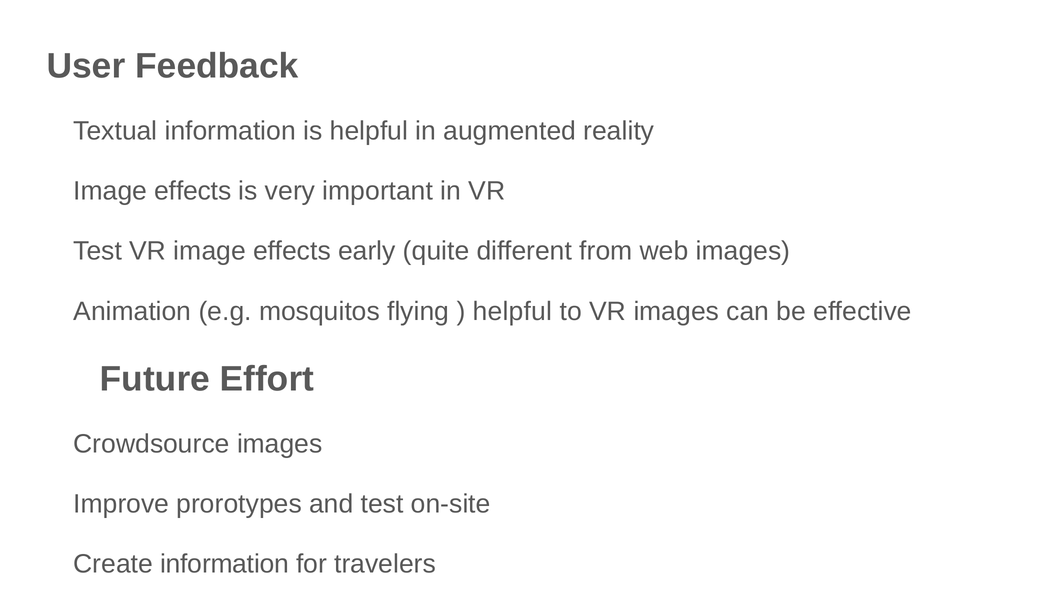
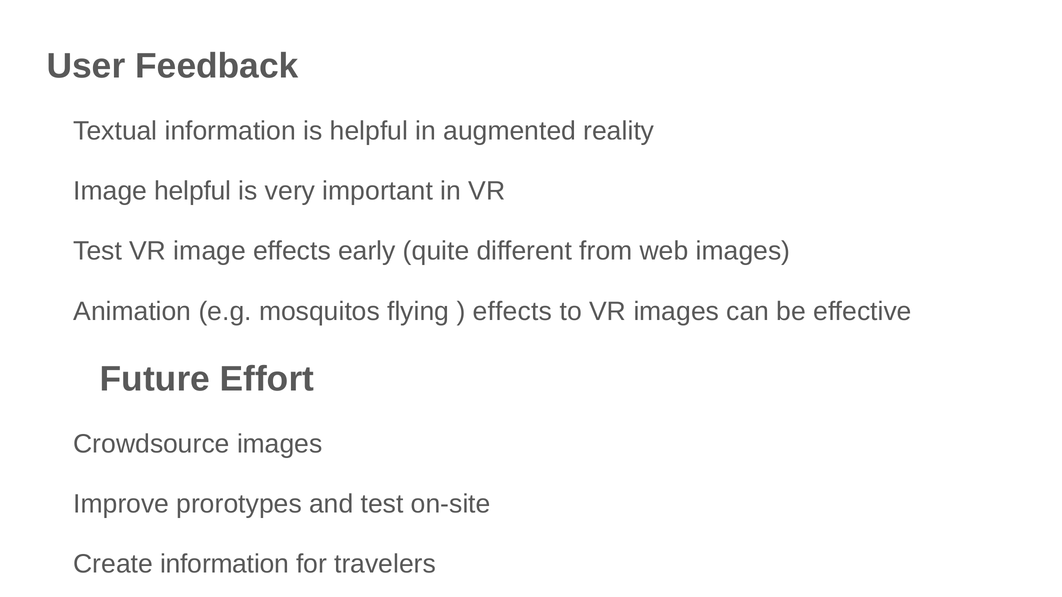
effects at (193, 191): effects -> helpful
helpful at (513, 311): helpful -> effects
